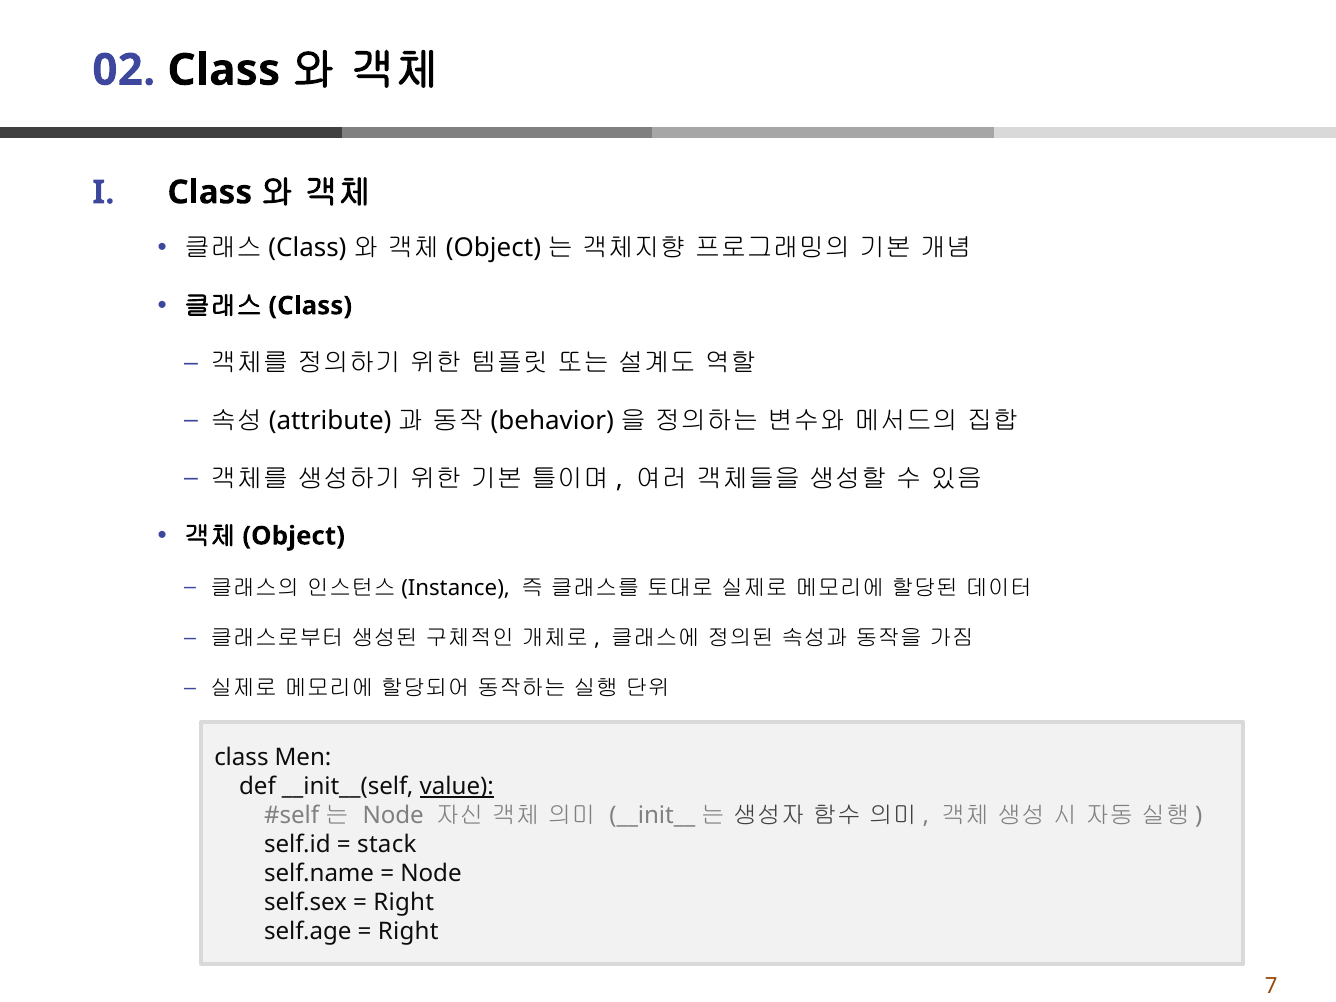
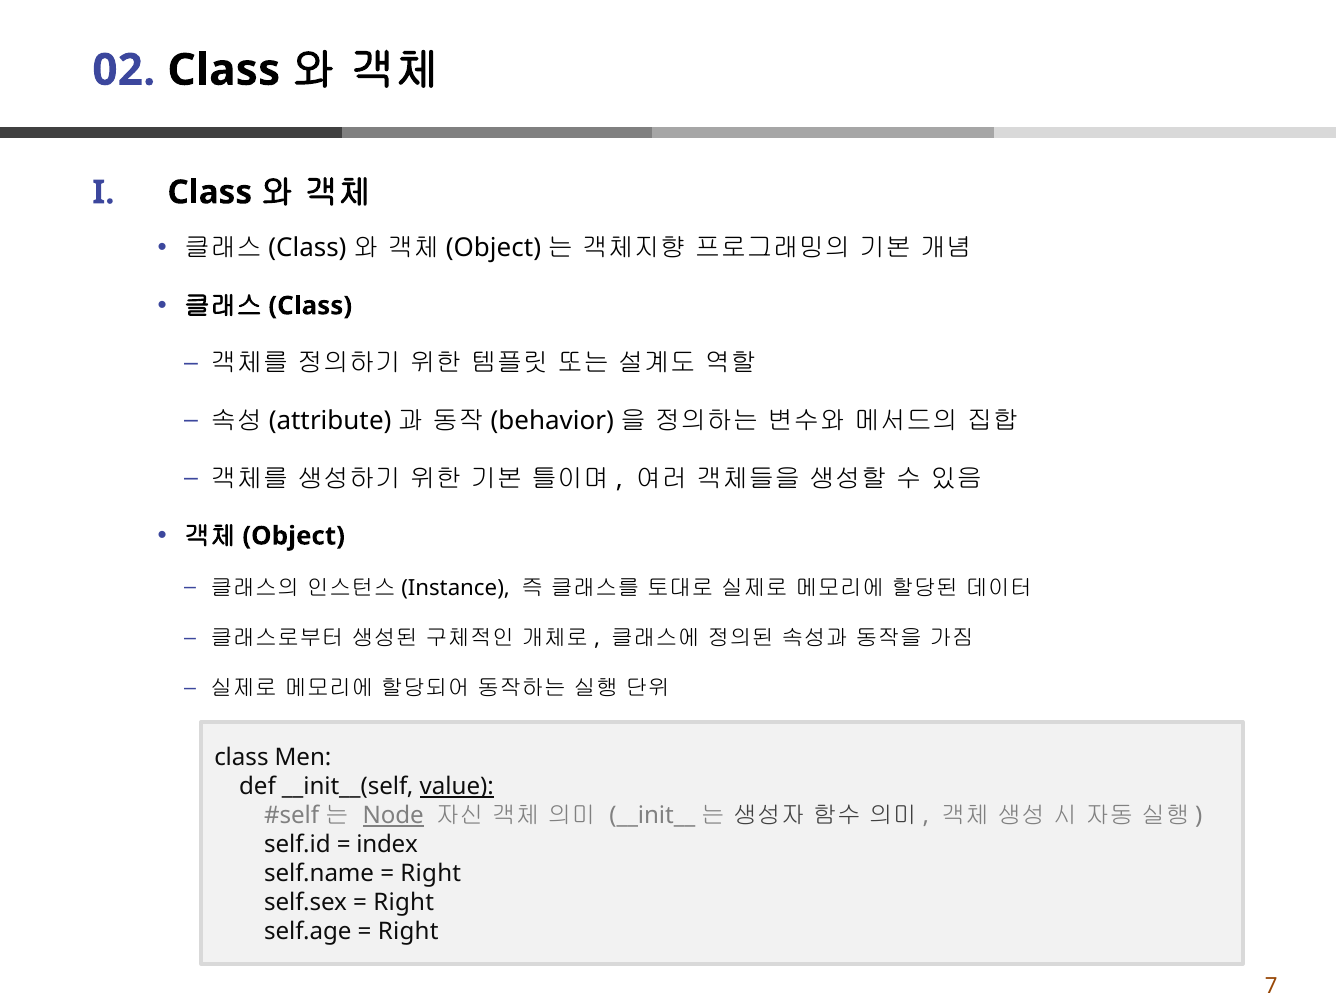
Node at (393, 816) underline: none -> present
stack: stack -> index
Node at (431, 874): Node -> Right
